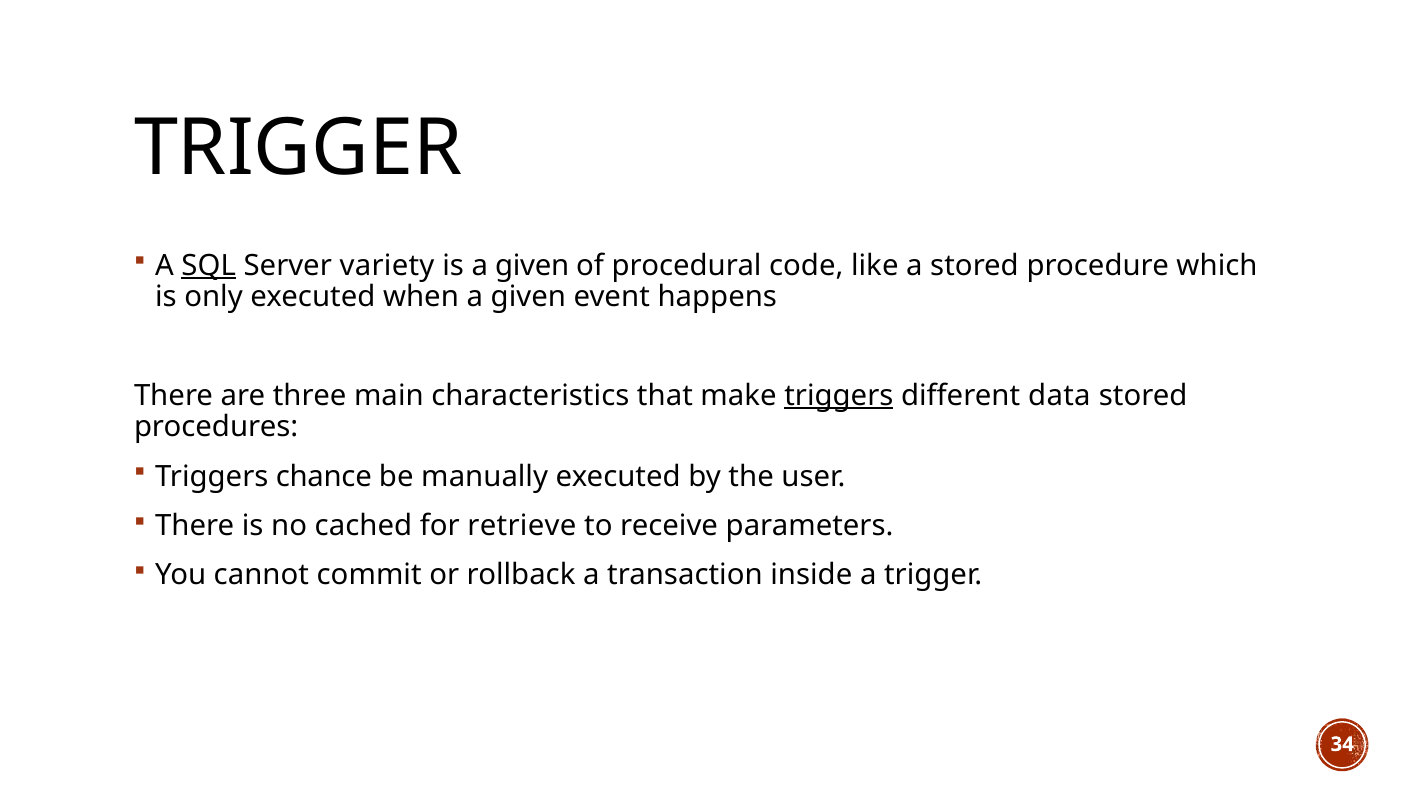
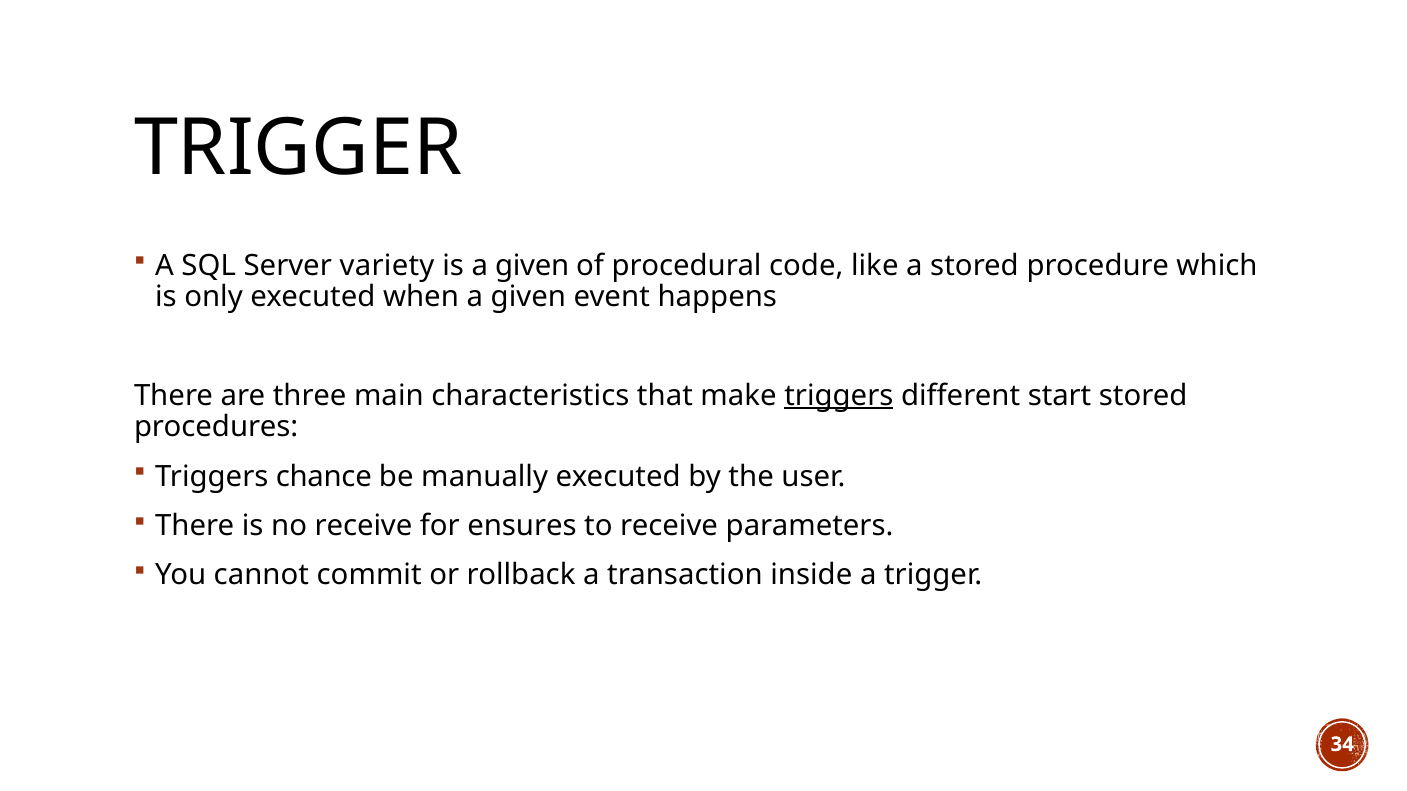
SQL underline: present -> none
data: data -> start
no cached: cached -> receive
retrieve: retrieve -> ensures
